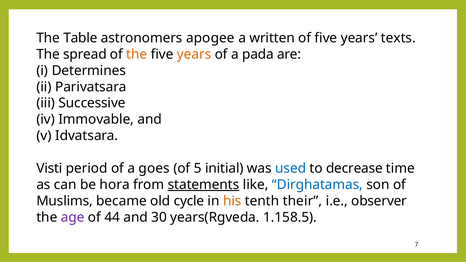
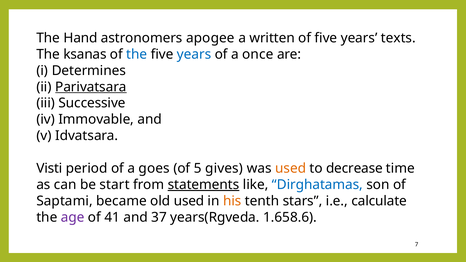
Table: Table -> Hand
spread: spread -> ksanas
the at (137, 54) colour: orange -> blue
years at (194, 54) colour: orange -> blue
pada: pada -> once
Parivatsara underline: none -> present
initial: initial -> gives
used at (291, 168) colour: blue -> orange
hora: hora -> start
Muslims: Muslims -> Saptami
old cycle: cycle -> used
their: their -> stars
observer: observer -> calculate
44: 44 -> 41
30: 30 -> 37
1.158.5: 1.158.5 -> 1.658.6
